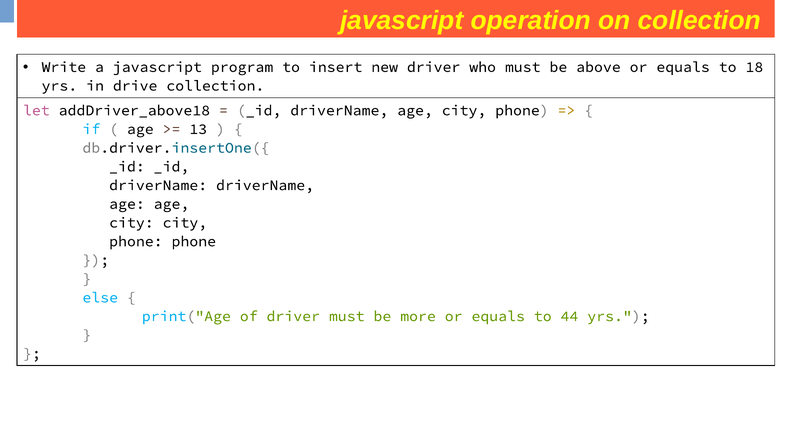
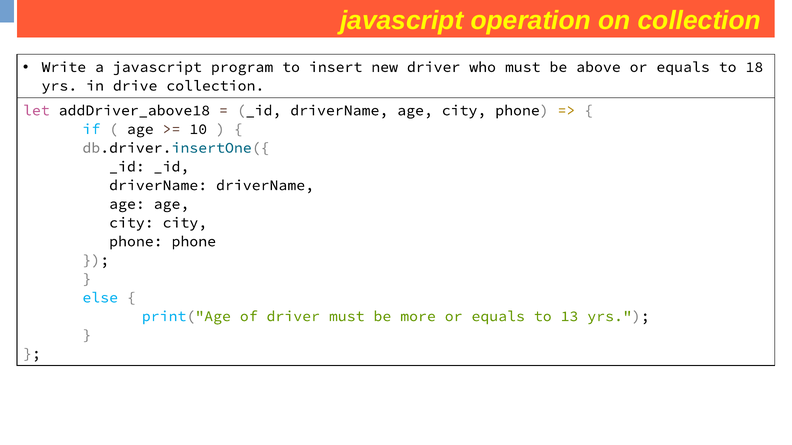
13: 13 -> 10
44: 44 -> 13
